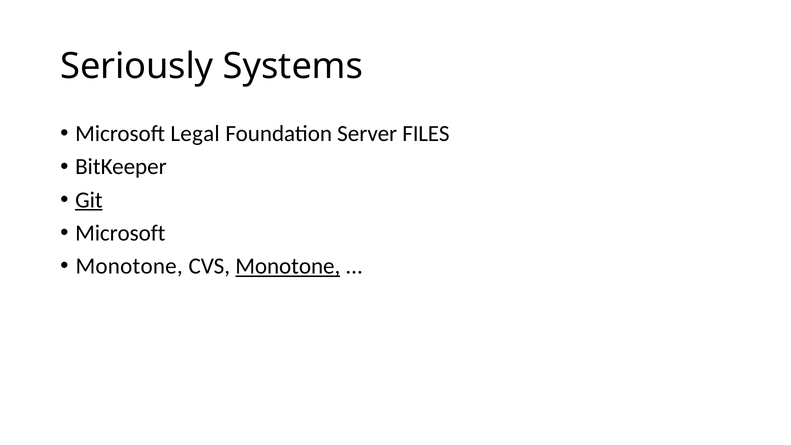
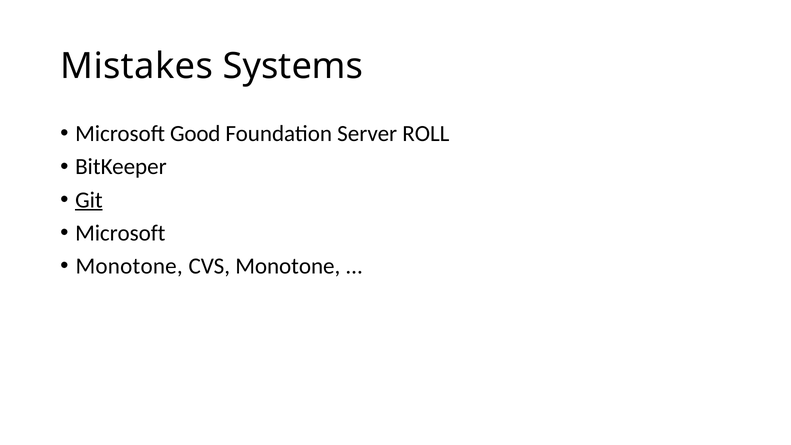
Seriously: Seriously -> Mistakes
Legal: Legal -> Good
FILES: FILES -> ROLL
Monotone at (288, 266) underline: present -> none
